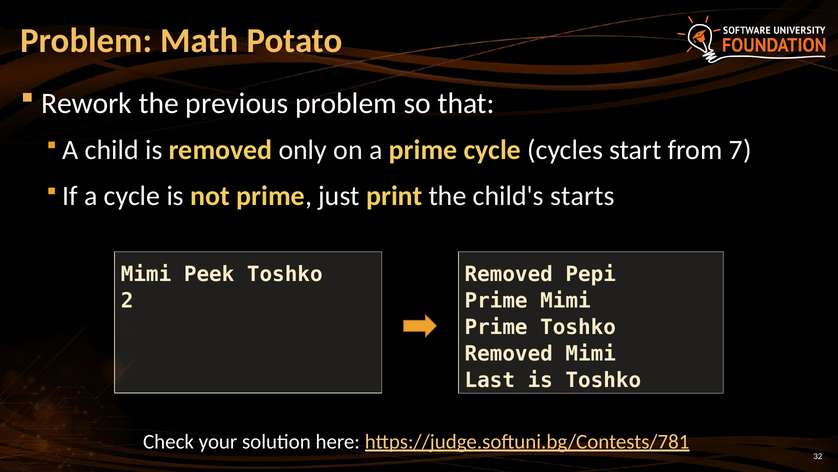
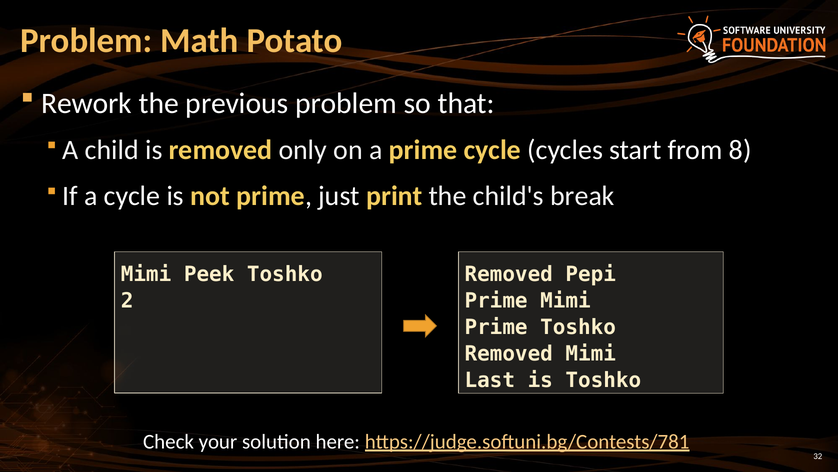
7: 7 -> 8
starts: starts -> break
